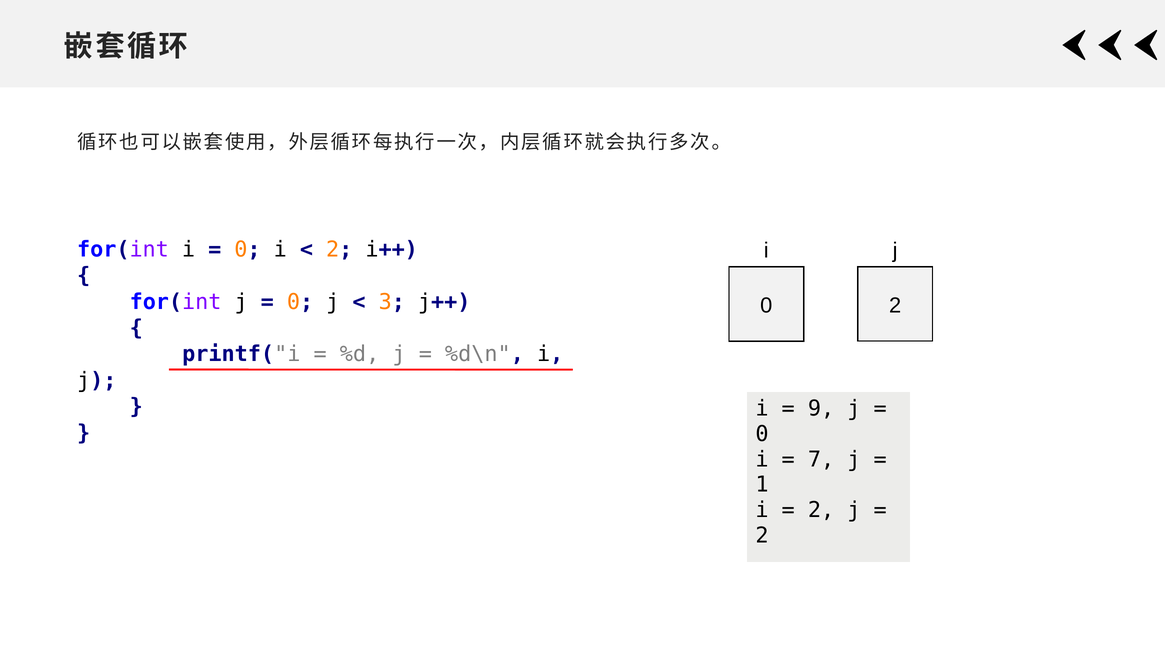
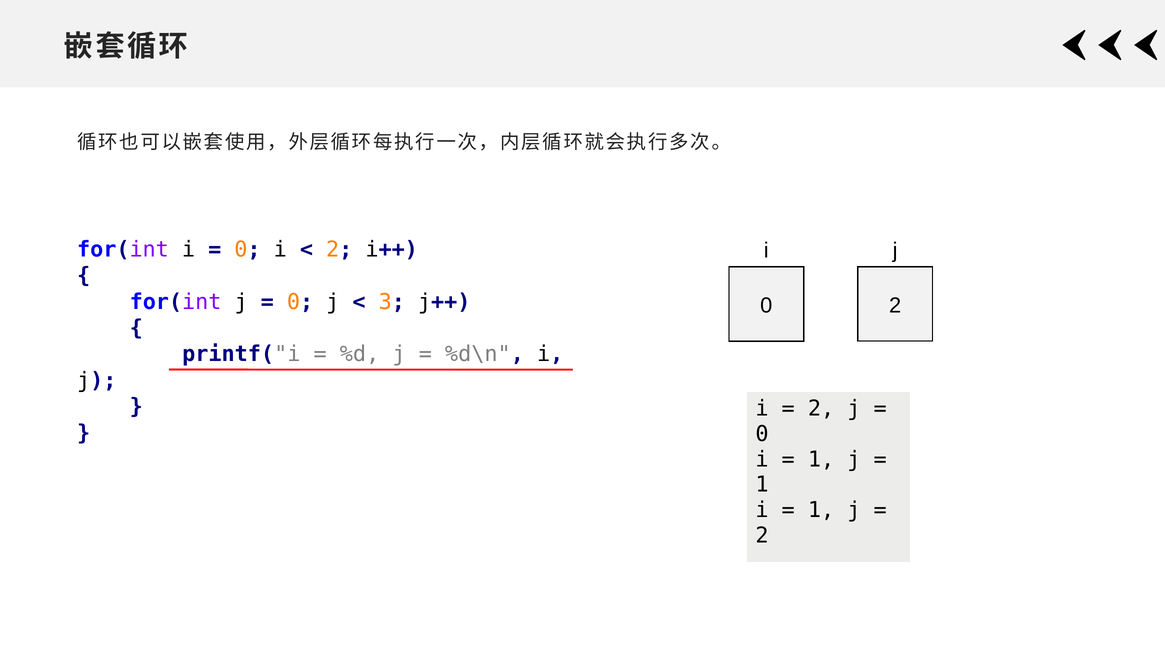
9 at (821, 409): 9 -> 2
7 at (821, 460): 7 -> 1
2 at (821, 510): 2 -> 1
